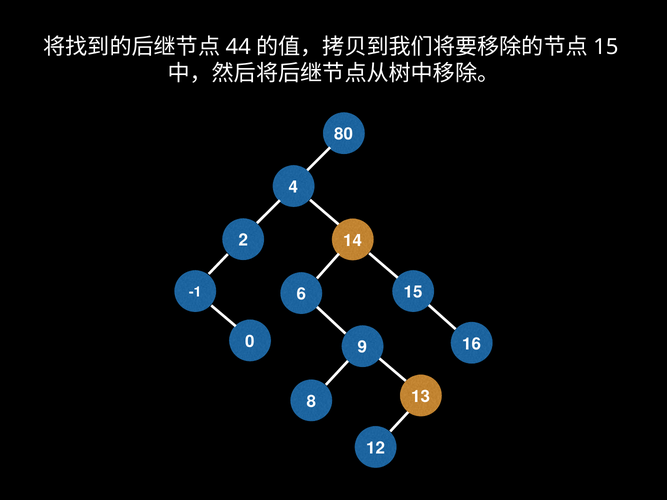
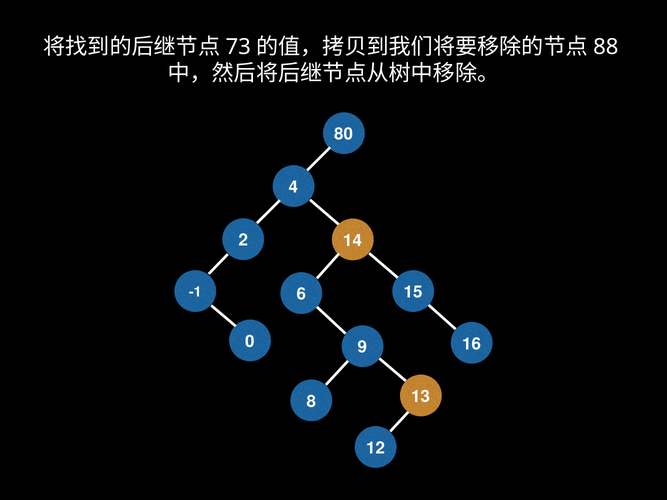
44: 44 -> 73
15 at (606, 47): 15 -> 88
